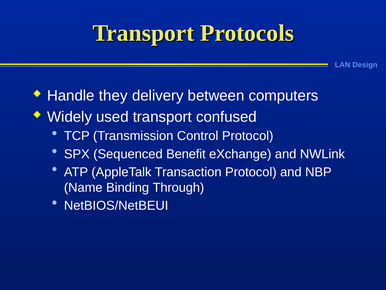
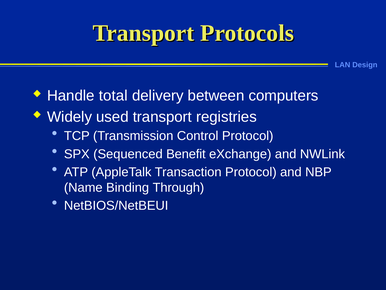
they: they -> total
confused: confused -> registries
